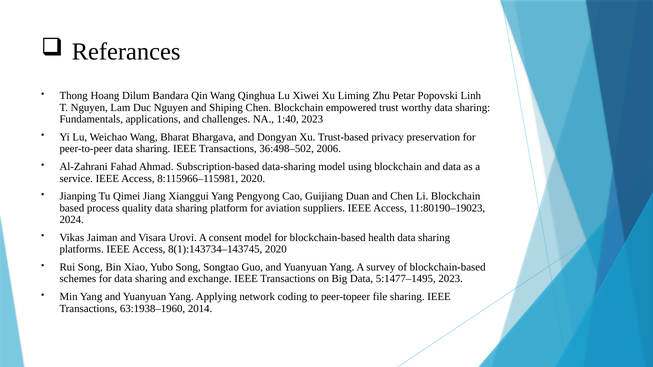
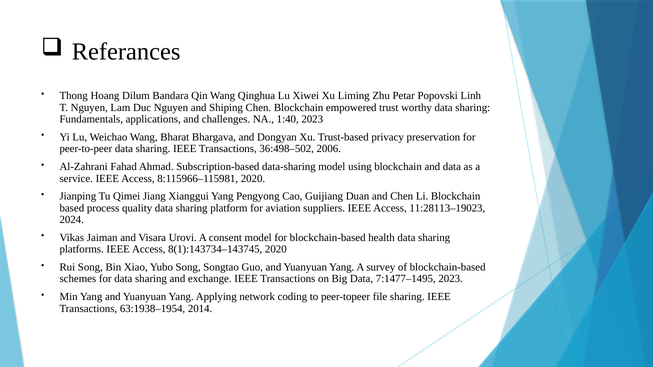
11:80190–19023: 11:80190–19023 -> 11:28113–19023
5:1477–1495: 5:1477–1495 -> 7:1477–1495
63:1938–1960: 63:1938–1960 -> 63:1938–1954
